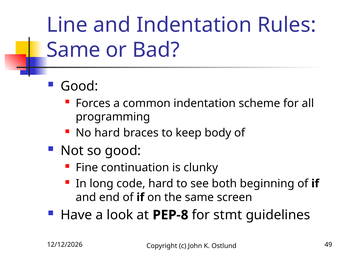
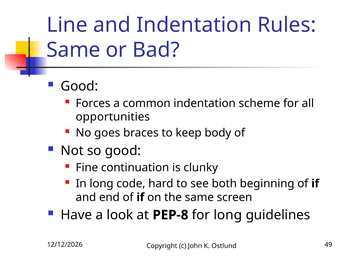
programming: programming -> opportunities
No hard: hard -> goes
for stmt: stmt -> long
